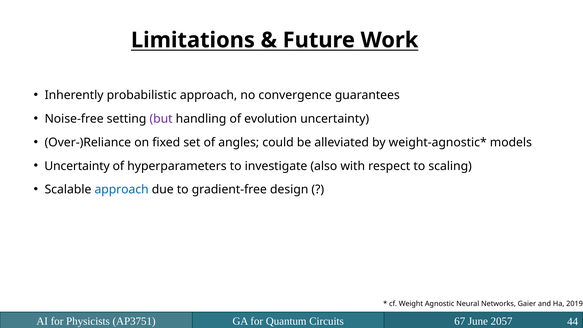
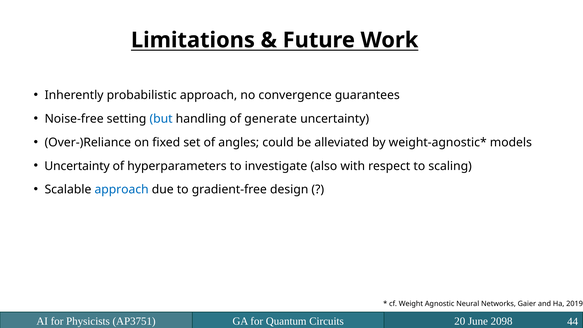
but colour: purple -> blue
evolution: evolution -> generate
67: 67 -> 20
2057: 2057 -> 2098
